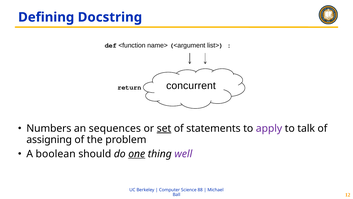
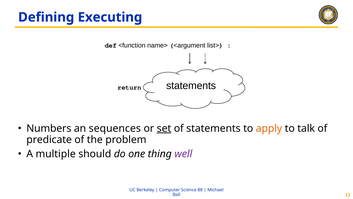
Docstring: Docstring -> Executing
concurrent at (191, 85): concurrent -> statements
apply colour: purple -> orange
assigning: assigning -> predicate
boolean: boolean -> multiple
one underline: present -> none
